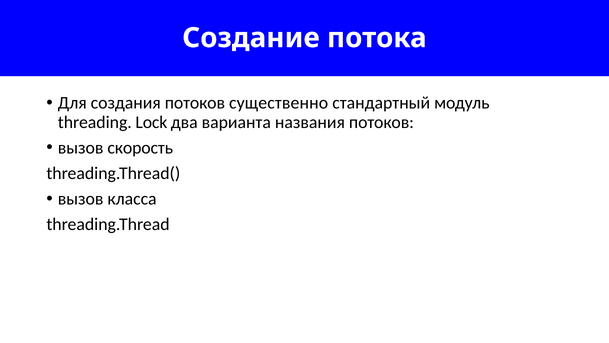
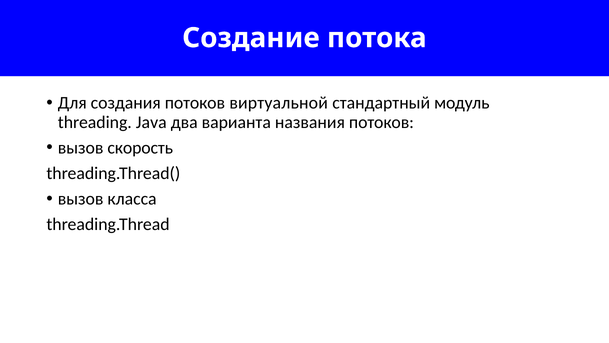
существенно: существенно -> виртуальной
Lock: Lock -> Java
